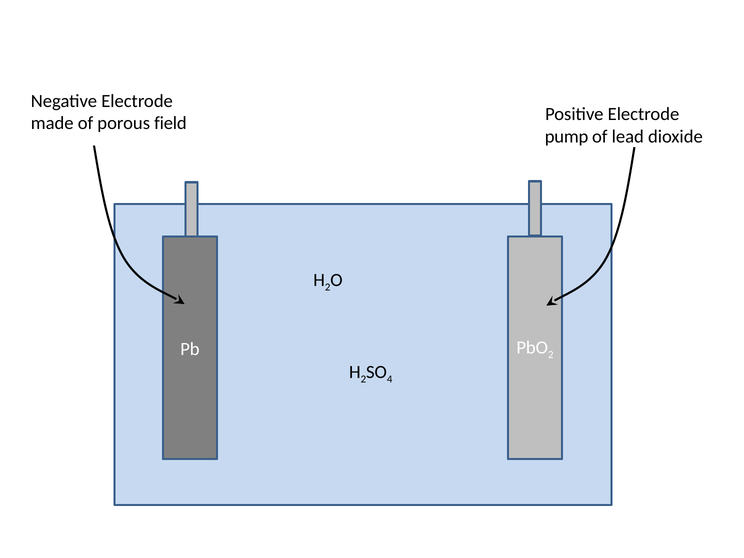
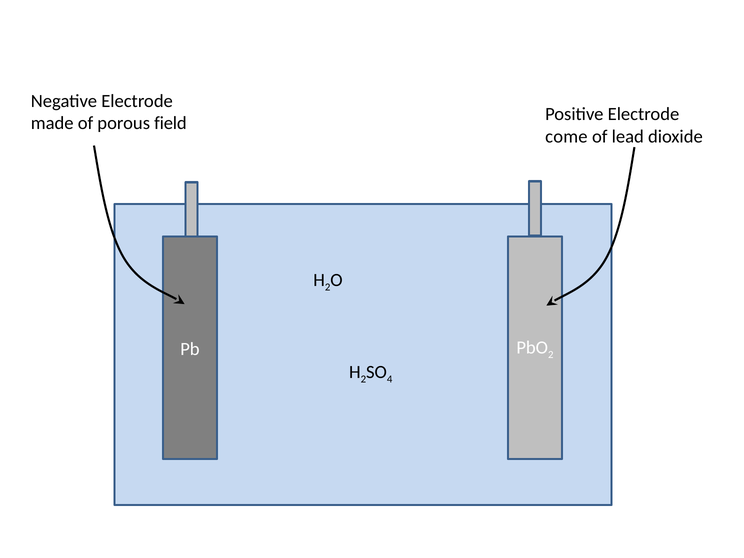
pump: pump -> come
